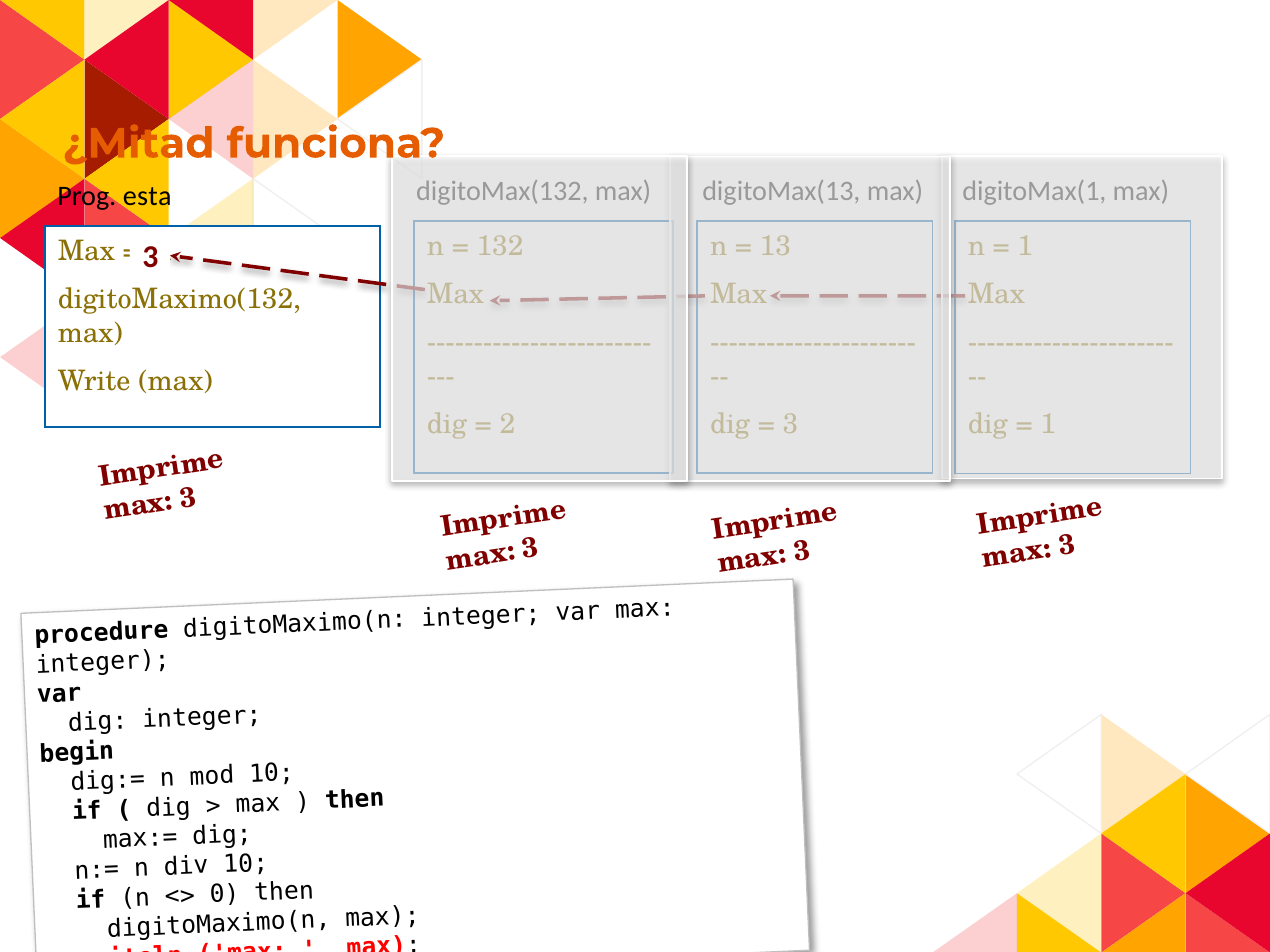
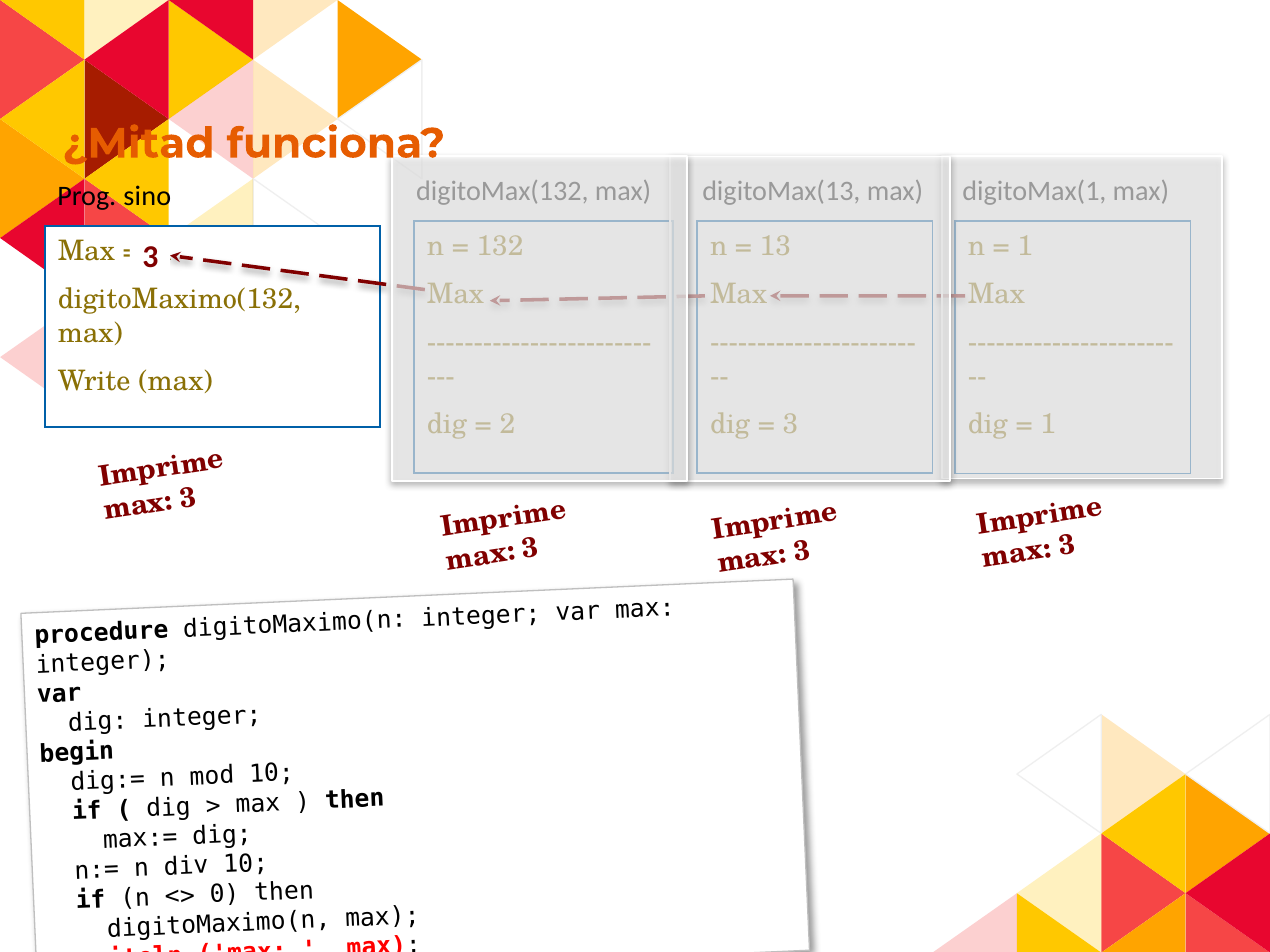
esta: esta -> sino
